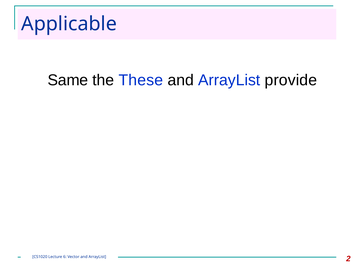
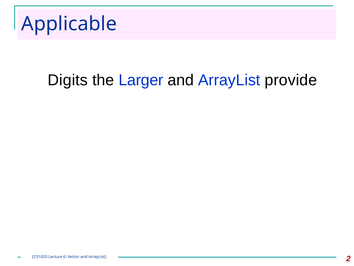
Same: Same -> Digits
These: These -> Larger
